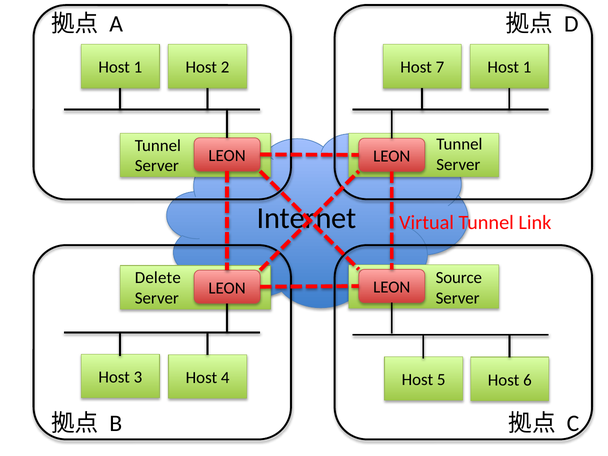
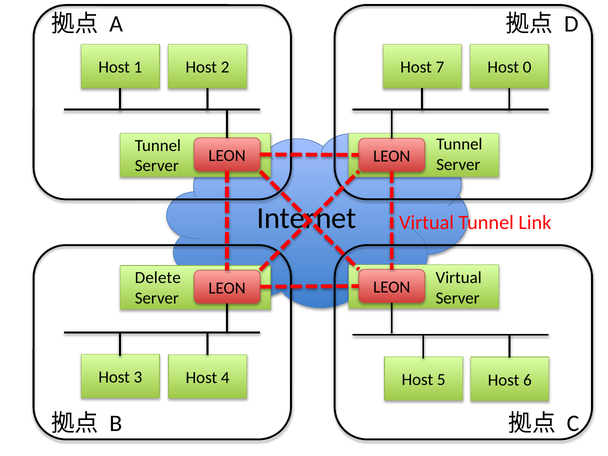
1 at (527, 67): 1 -> 0
Source at (459, 278): Source -> Virtual
